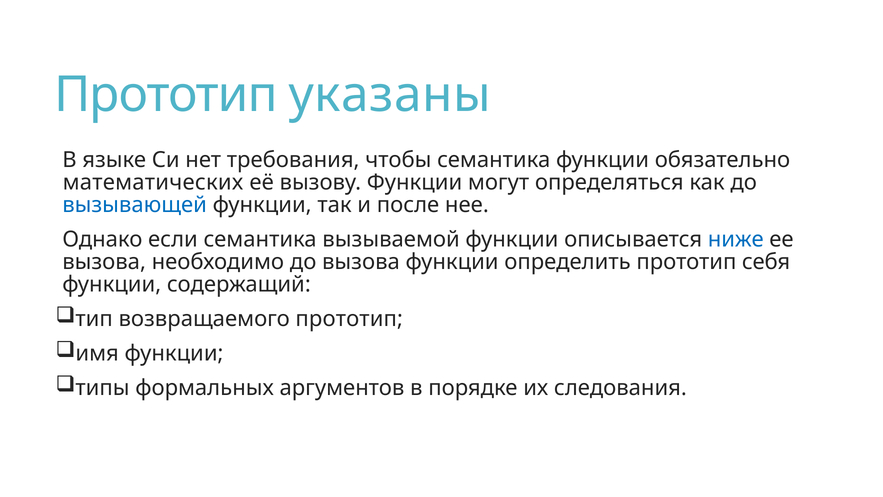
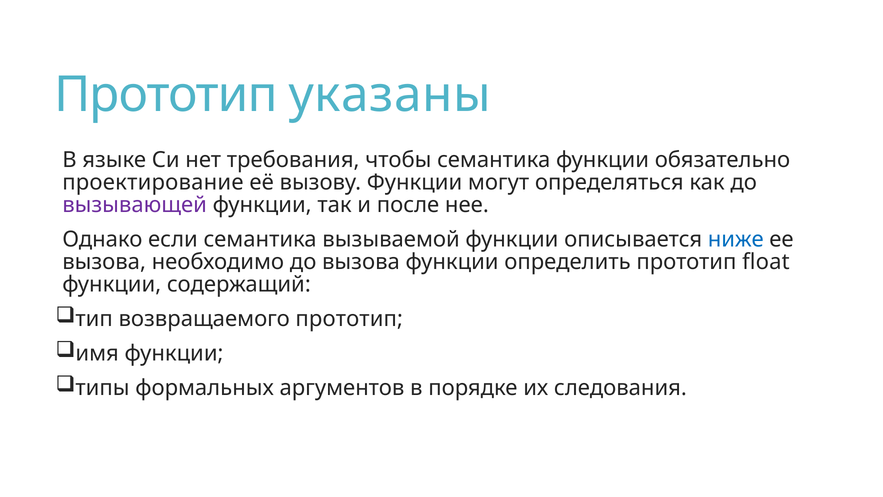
математических: математических -> проектирование
вызывающей colour: blue -> purple
себя: себя -> float
